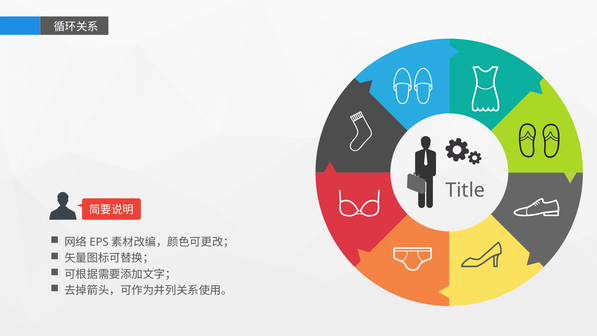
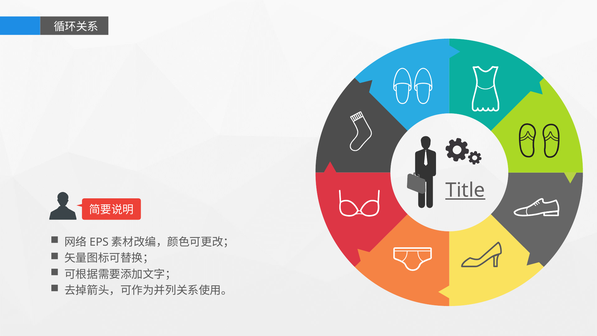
Title underline: none -> present
